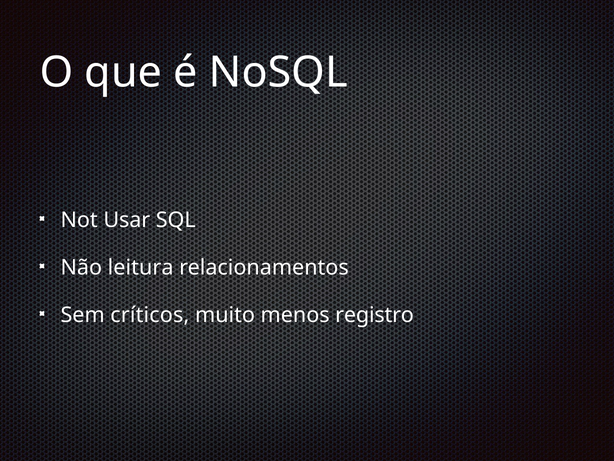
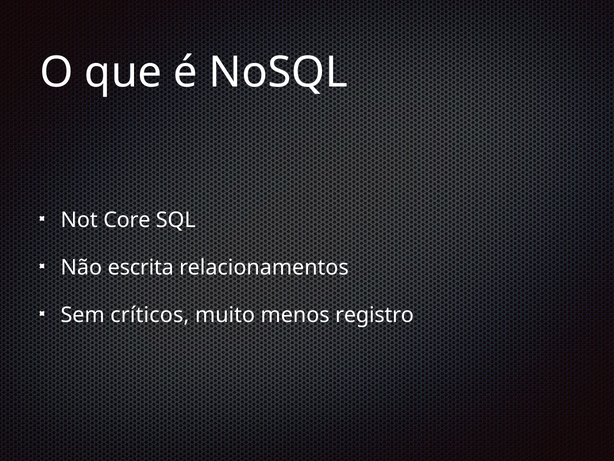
Usar: Usar -> Core
leitura: leitura -> escrita
